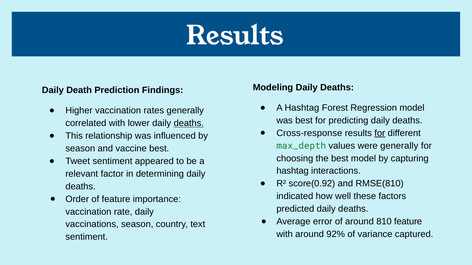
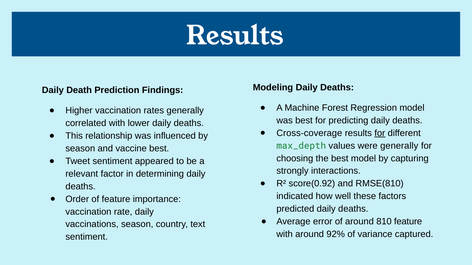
A Hashtag: Hashtag -> Machine
deaths at (189, 124) underline: present -> none
Cross-response: Cross-response -> Cross-coverage
hashtag at (293, 171): hashtag -> strongly
